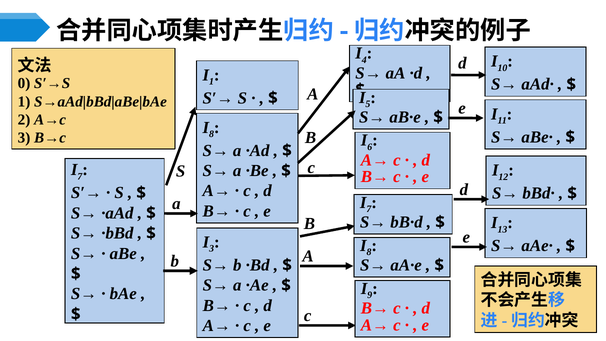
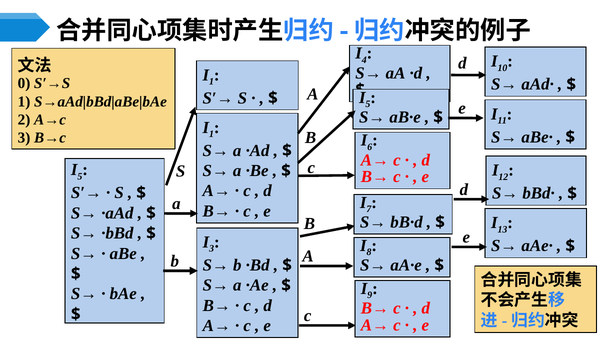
8 at (212, 134): 8 -> 1
7 at (80, 176): 7 -> 5
